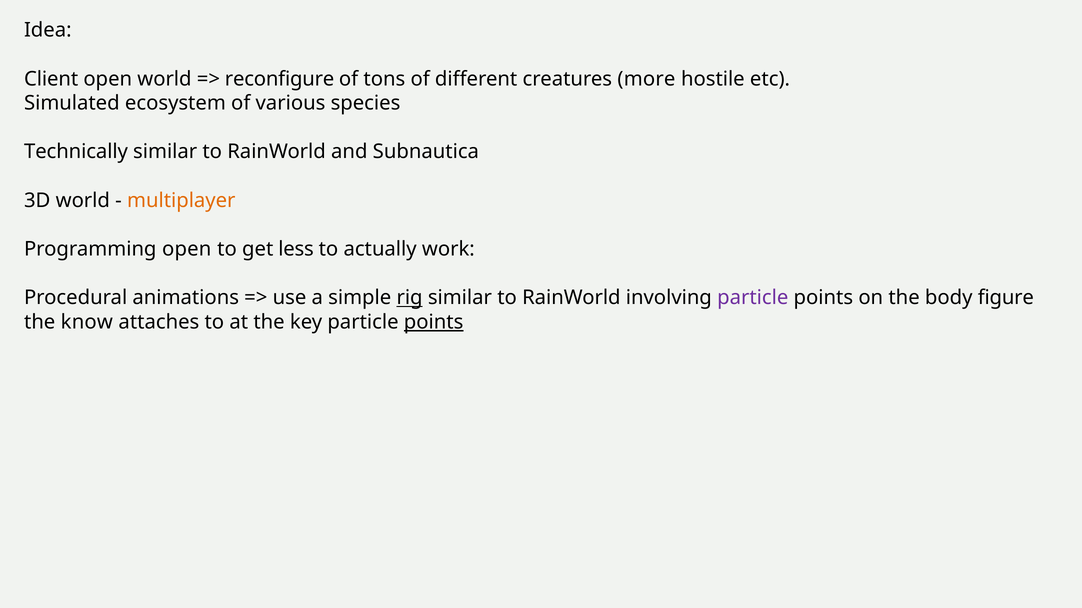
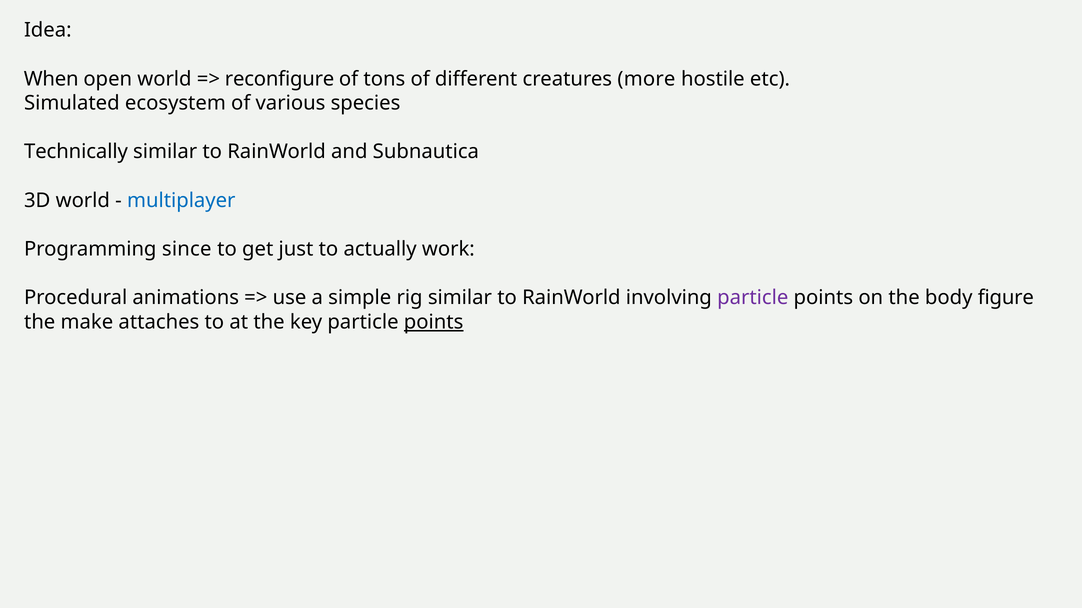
Client: Client -> When
multiplayer colour: orange -> blue
Programming open: open -> since
less: less -> just
rig underline: present -> none
know: know -> make
